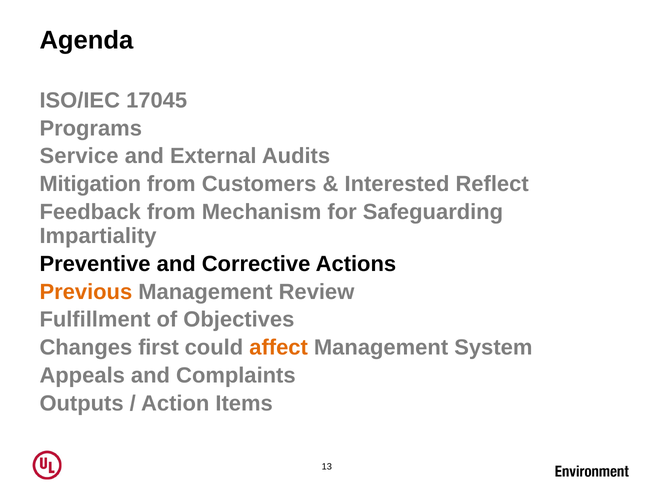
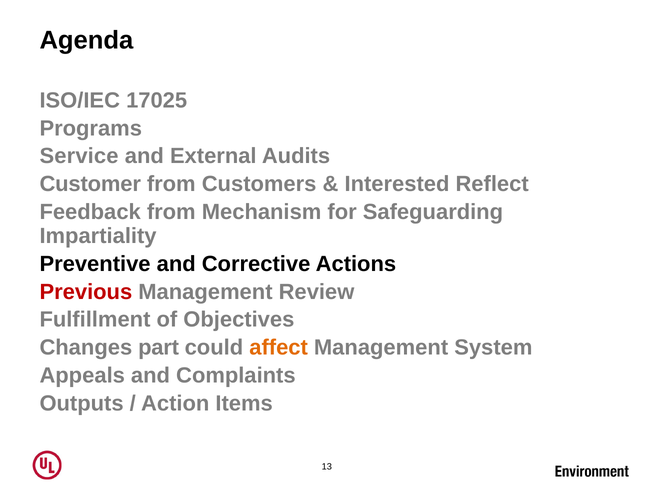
17045: 17045 -> 17025
Mitigation: Mitigation -> Customer
Previous colour: orange -> red
first: first -> part
